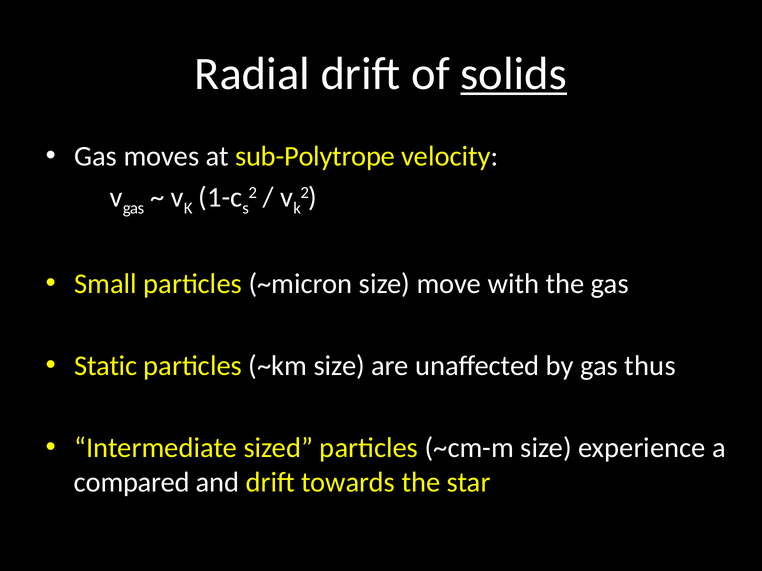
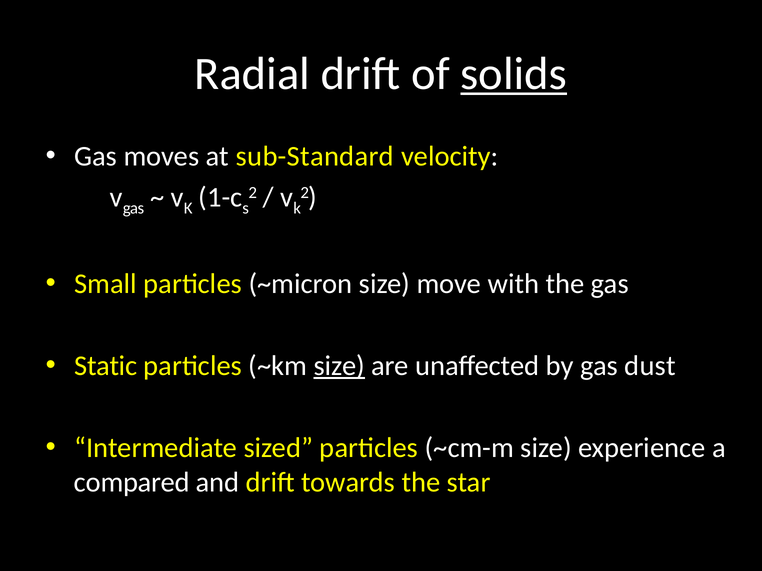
sub-Polytrope: sub-Polytrope -> sub-Standard
size at (339, 366) underline: none -> present
thus: thus -> dust
